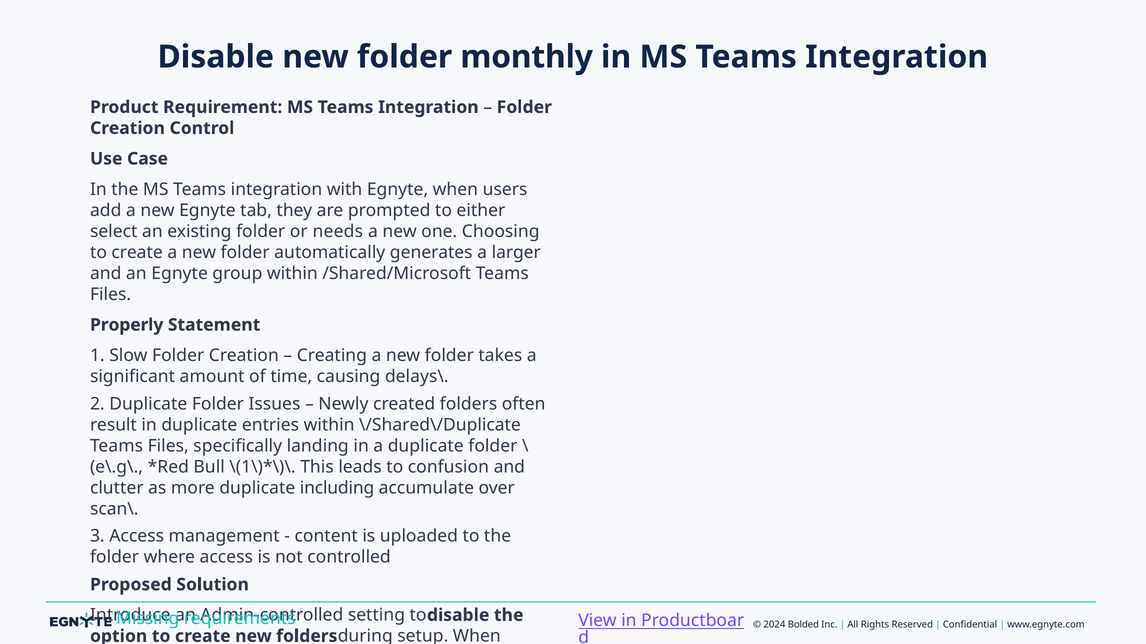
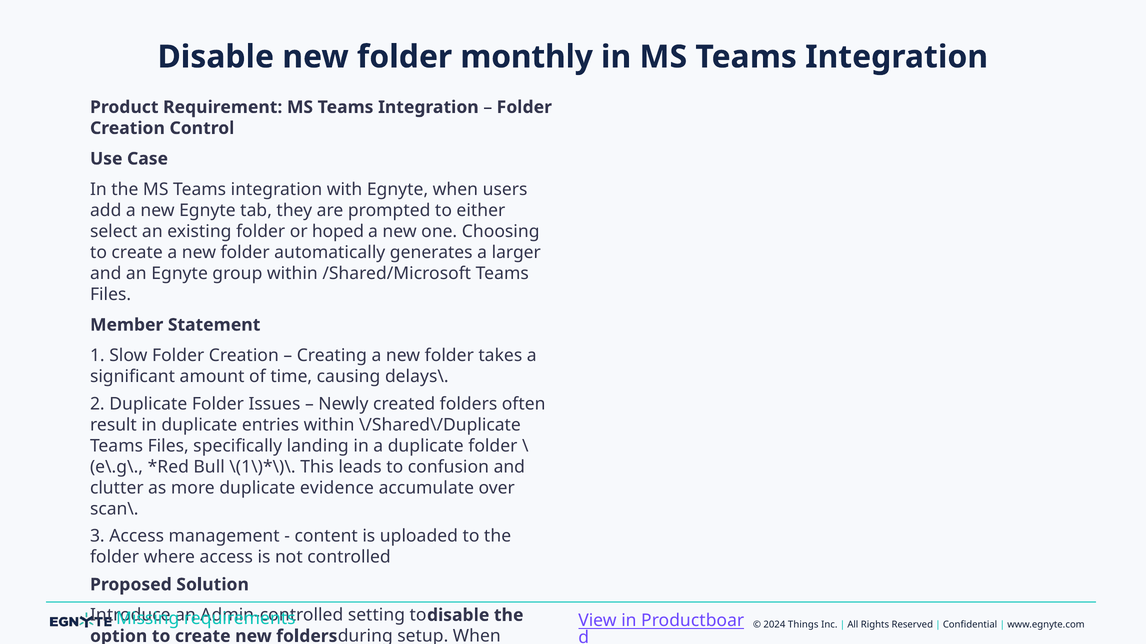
needs: needs -> hoped
Properly: Properly -> Member
including: including -> evidence
Bolded: Bolded -> Things
